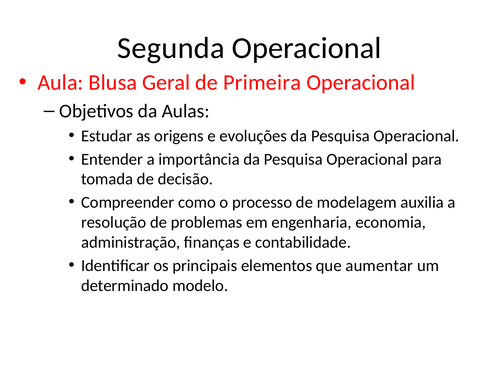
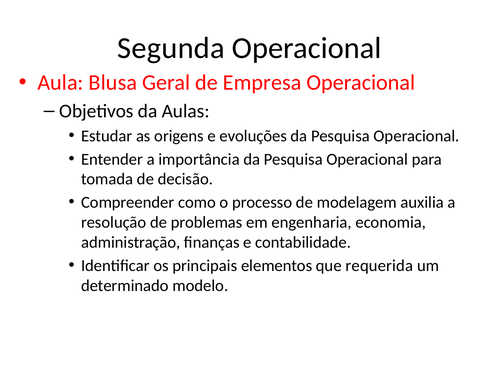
Primeira: Primeira -> Empresa
aumentar: aumentar -> requerida
